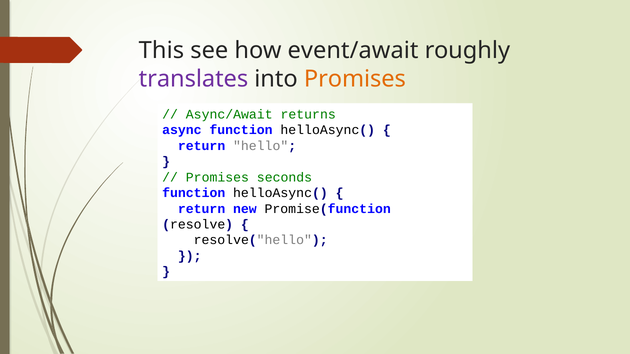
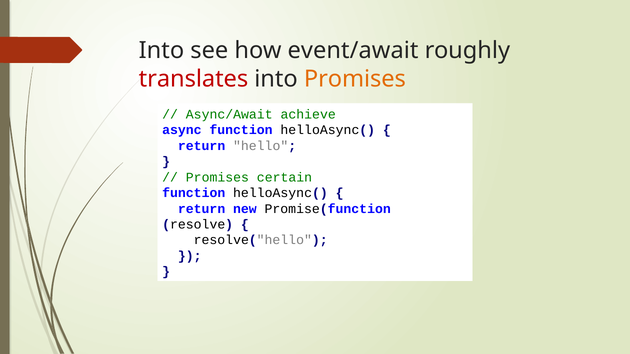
This at (161, 50): This -> Into
translates colour: purple -> red
returns: returns -> achieve
seconds: seconds -> certain
